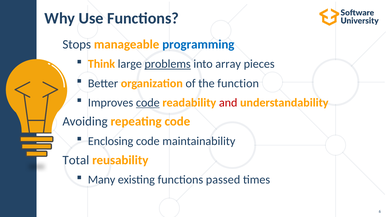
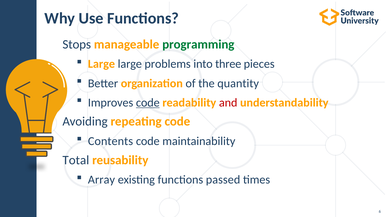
programming colour: blue -> green
Think at (101, 64): Think -> Large
problems underline: present -> none
array: array -> three
function: function -> quantity
Enclosing: Enclosing -> Contents
Many: Many -> Array
